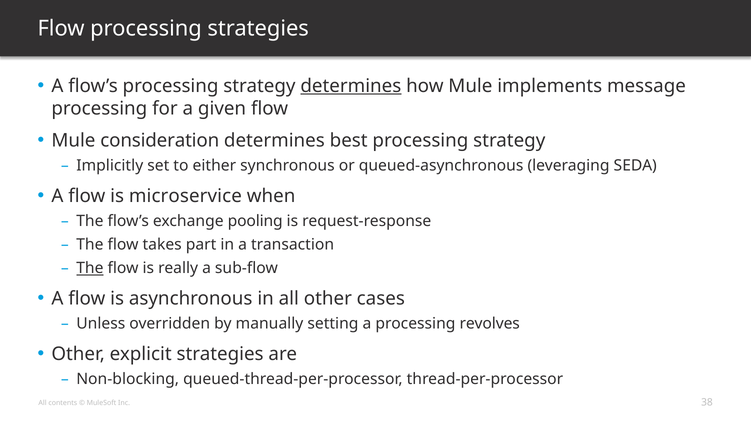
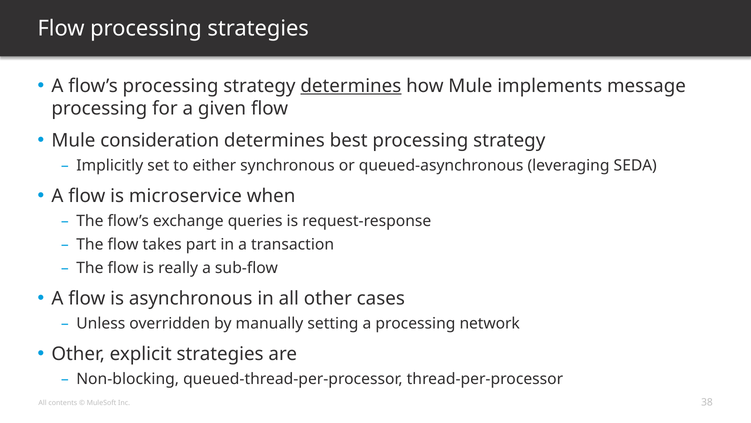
pooling: pooling -> queries
The at (90, 268) underline: present -> none
revolves: revolves -> network
